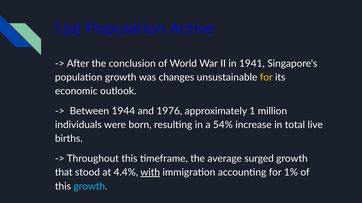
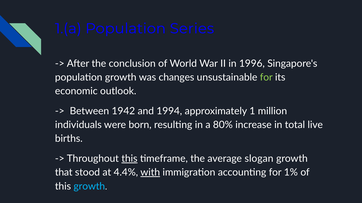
Active: Active -> Series
1941: 1941 -> 1996
for at (266, 78) colour: yellow -> light green
1944: 1944 -> 1942
1976: 1976 -> 1994
54%: 54% -> 80%
this at (129, 159) underline: none -> present
surged: surged -> slogan
